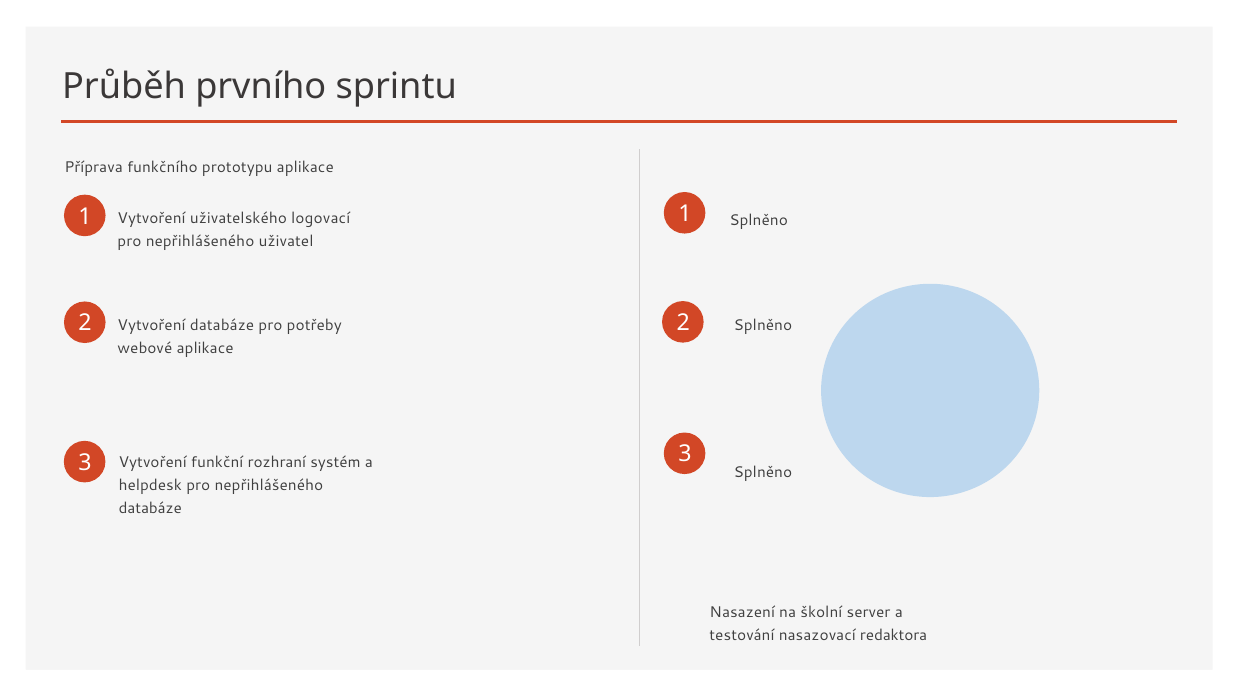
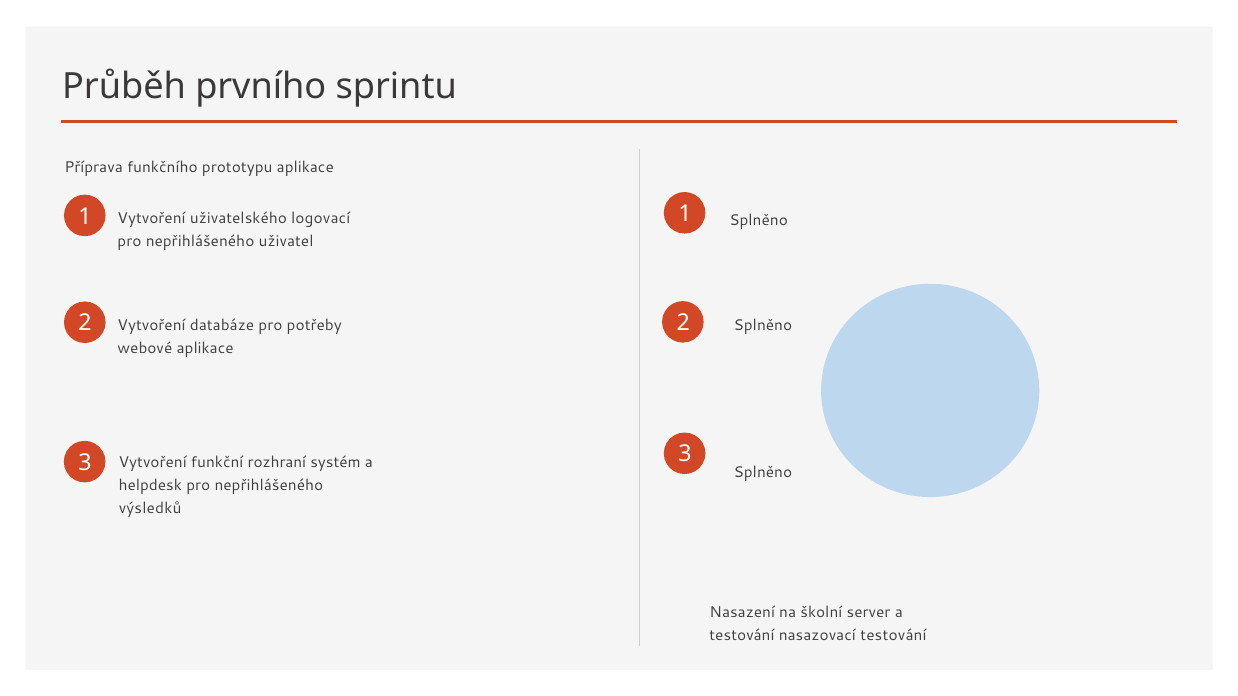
databáze at (150, 509): databáze -> výsledků
nasazovací redaktora: redaktora -> testování
